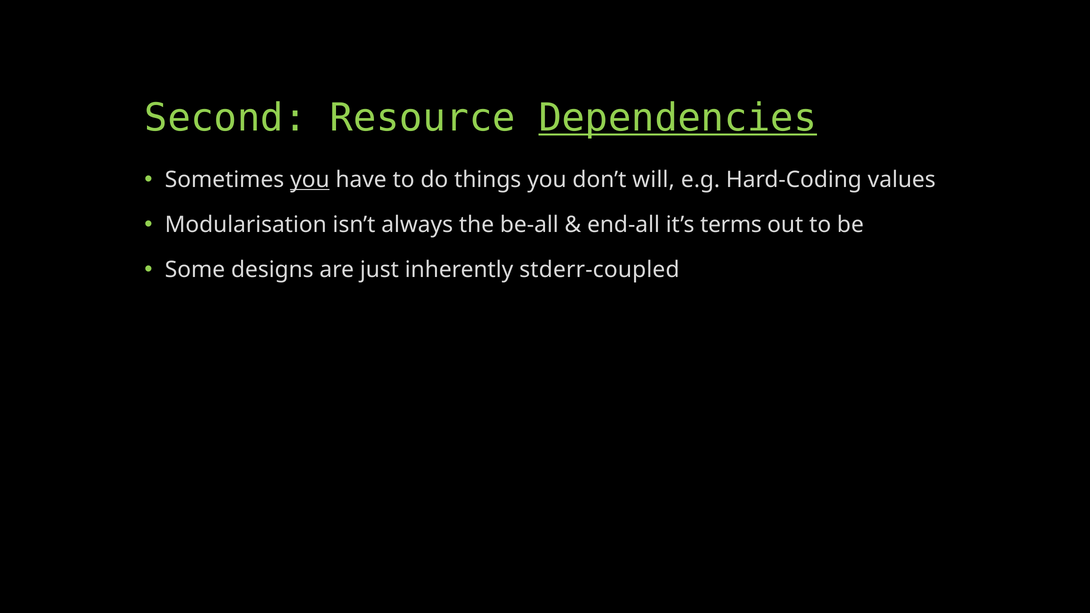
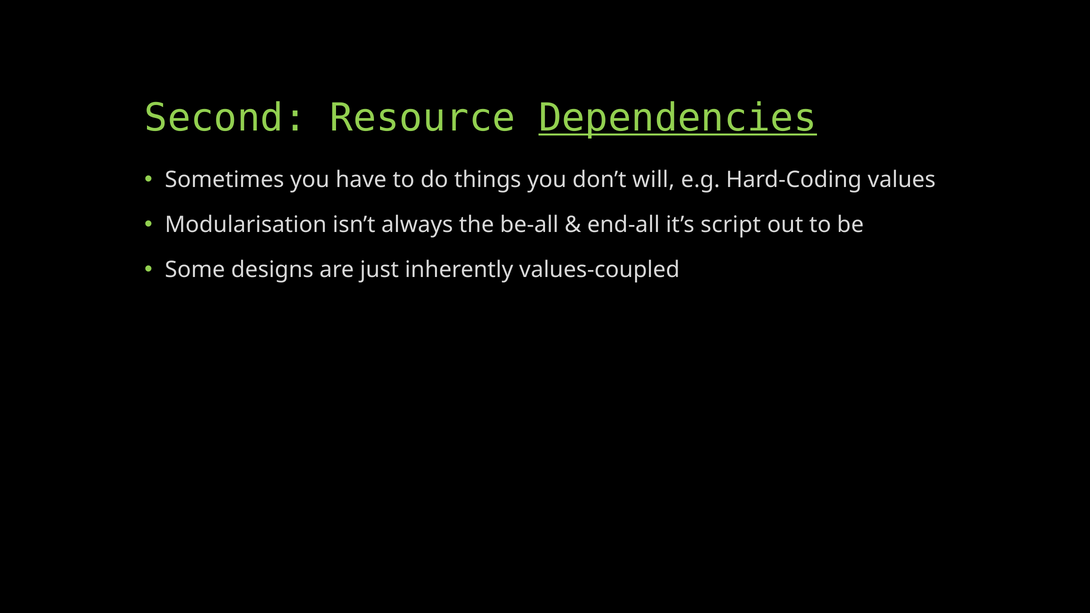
you at (310, 180) underline: present -> none
terms: terms -> script
stderr-coupled: stderr-coupled -> values-coupled
